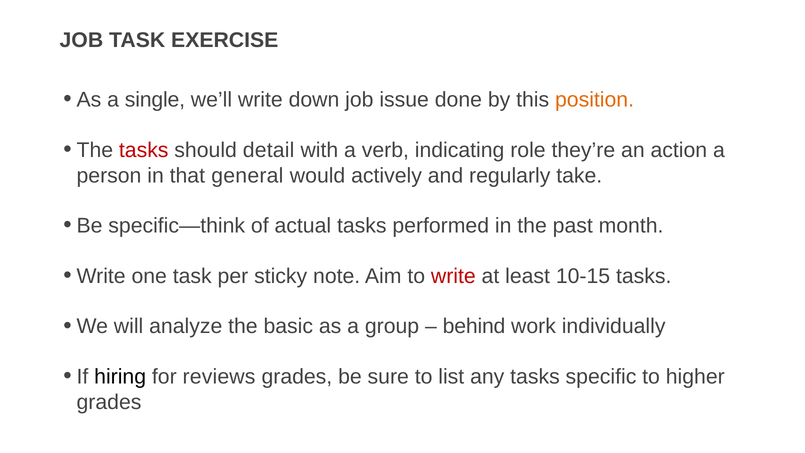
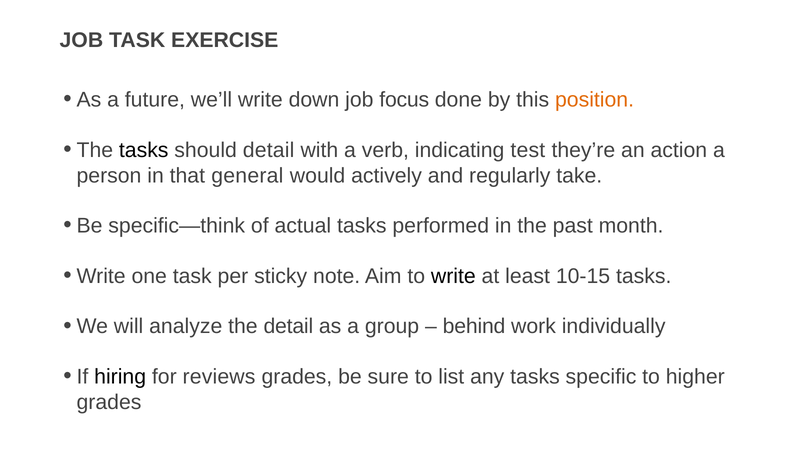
single: single -> future
issue: issue -> focus
tasks at (144, 150) colour: red -> black
role: role -> test
write at (453, 276) colour: red -> black
the basic: basic -> detail
